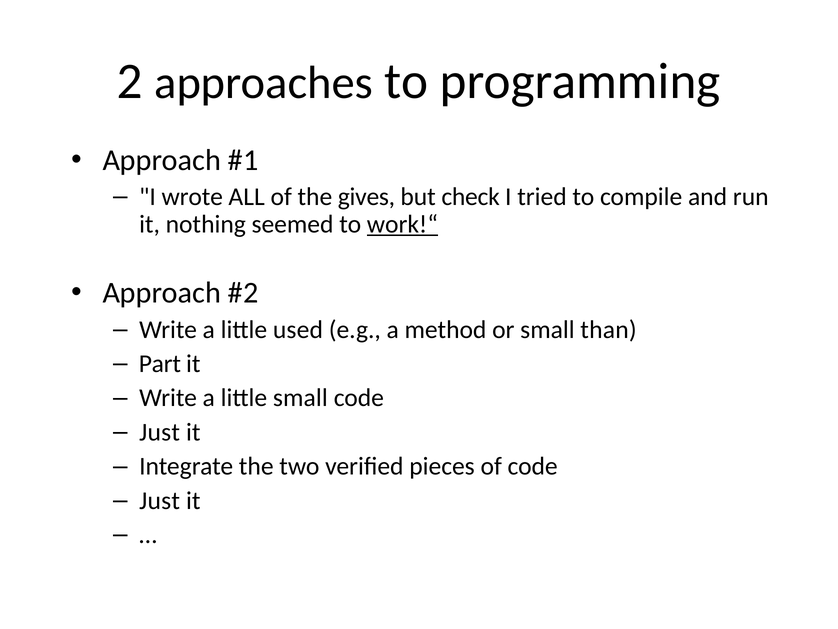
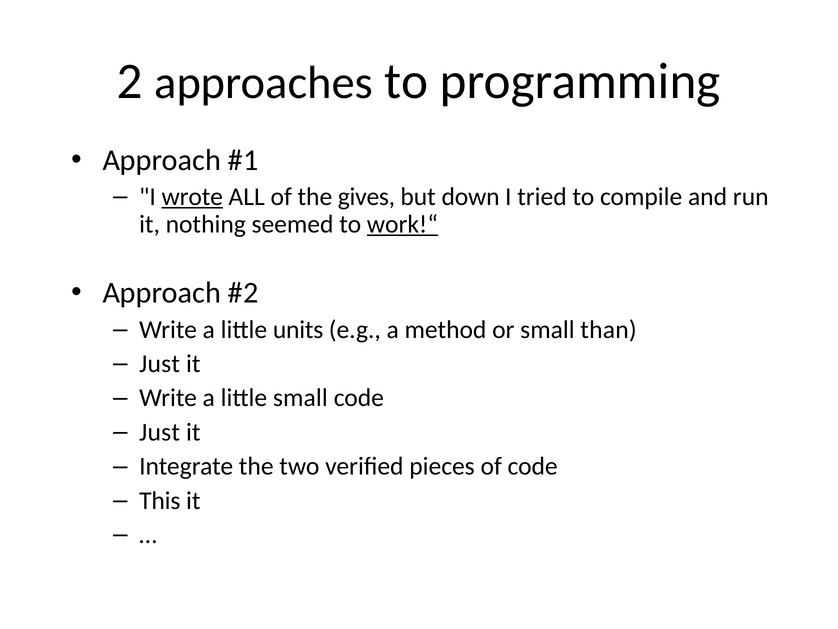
wrote underline: none -> present
check: check -> down
used: used -> units
Part at (160, 363): Part -> Just
Just at (160, 500): Just -> This
